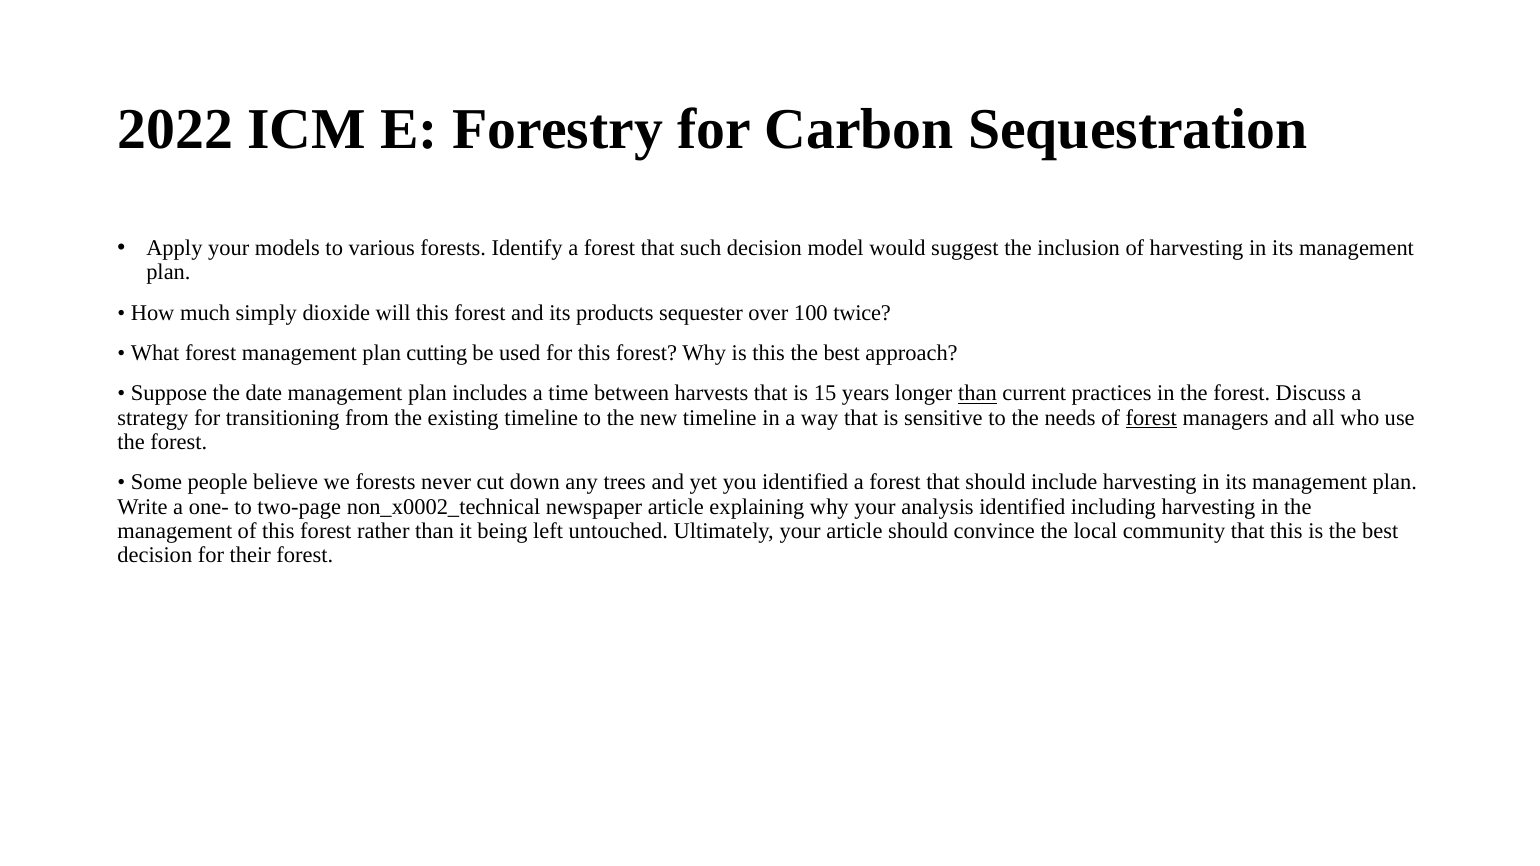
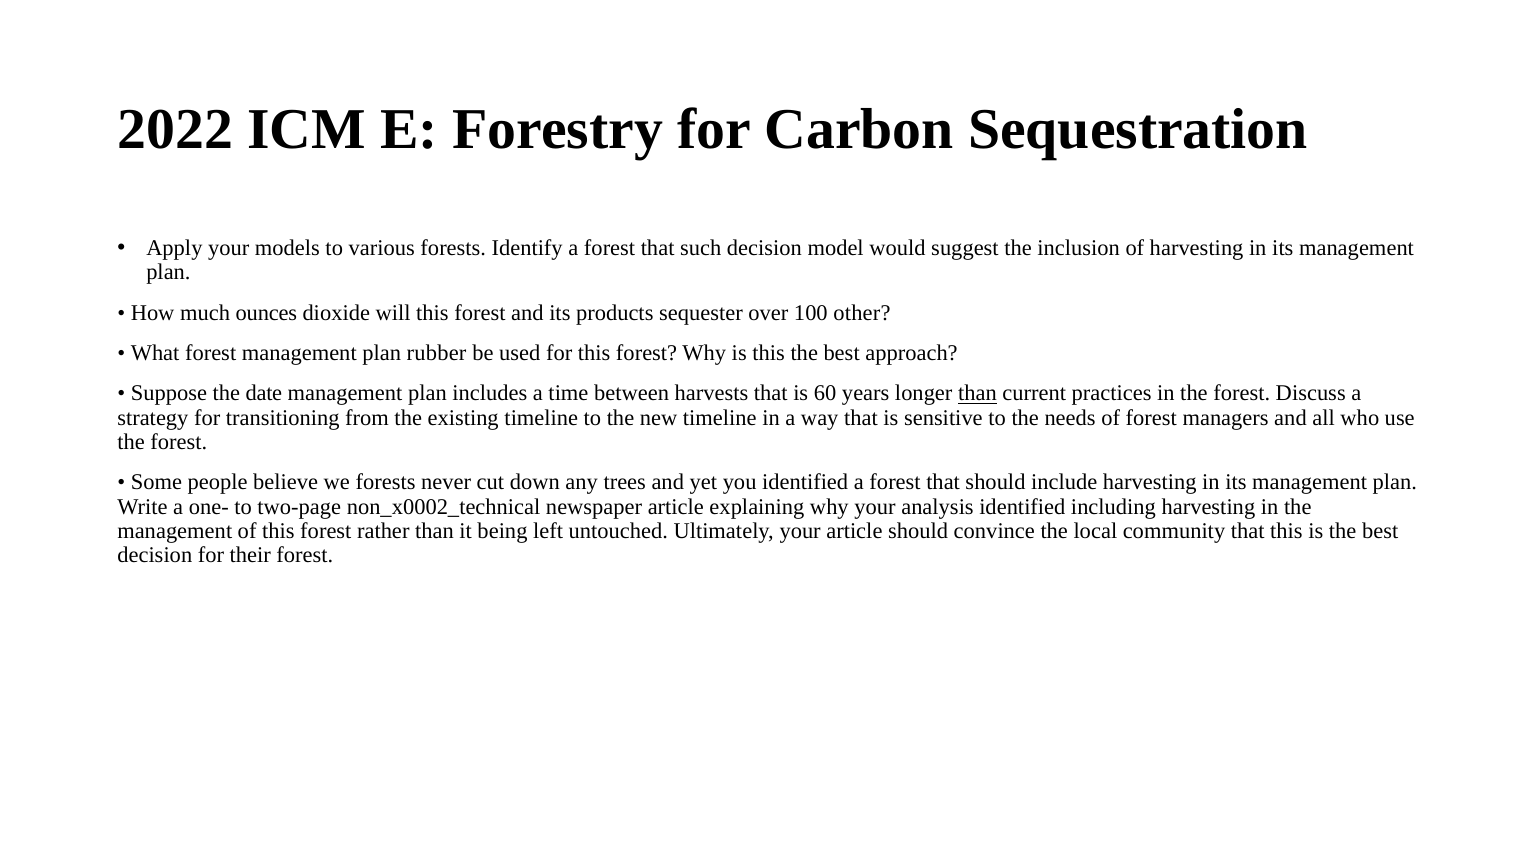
simply: simply -> ounces
twice: twice -> other
cutting: cutting -> rubber
15: 15 -> 60
forest at (1151, 418) underline: present -> none
